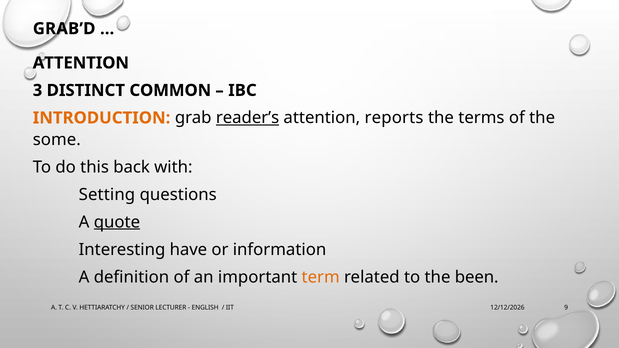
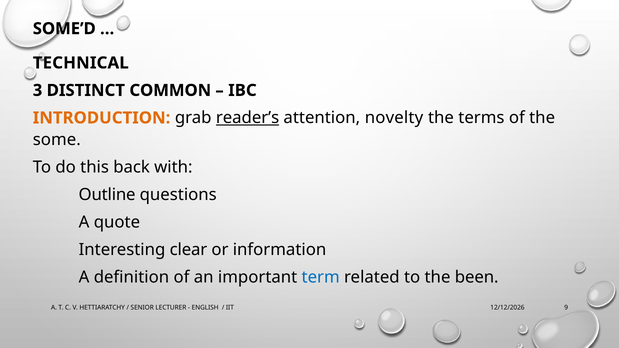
GRAB’D: GRAB’D -> SOME’D
ATTENTION at (81, 63): ATTENTION -> TECHNICAL
reports: reports -> novelty
Setting: Setting -> Outline
quote underline: present -> none
have: have -> clear
term colour: orange -> blue
